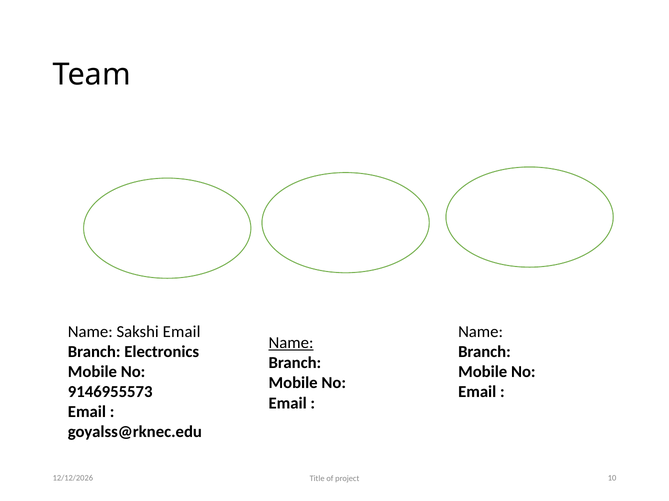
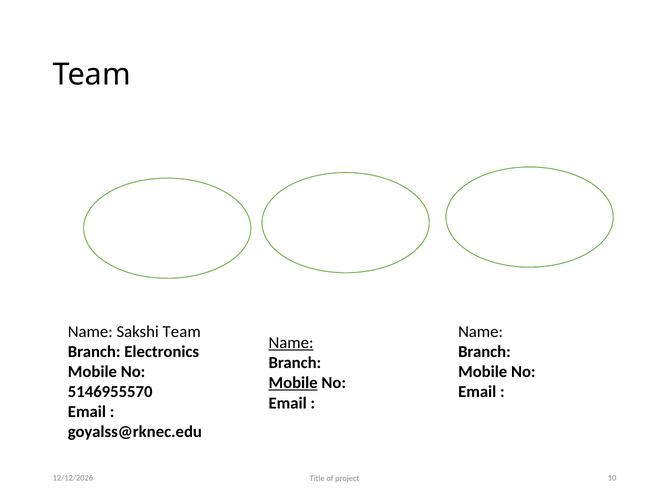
Sakshi Email: Email -> Team
Mobile at (293, 384) underline: none -> present
9146955573: 9146955573 -> 5146955570
